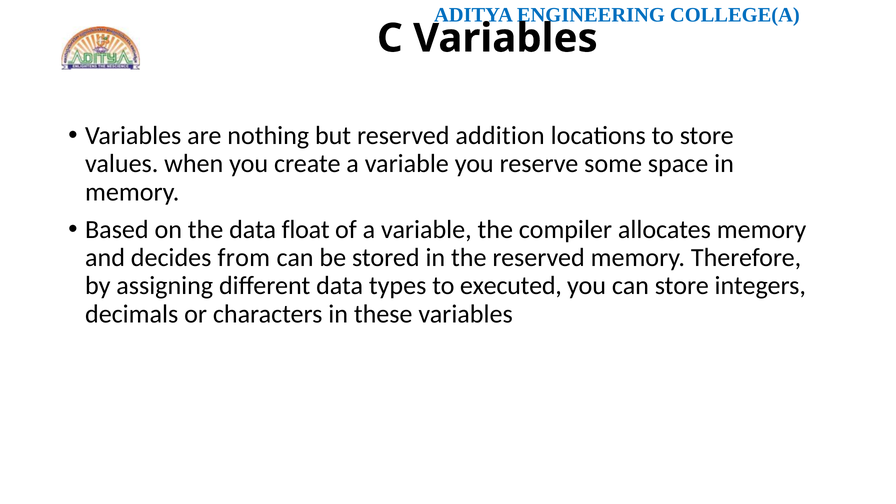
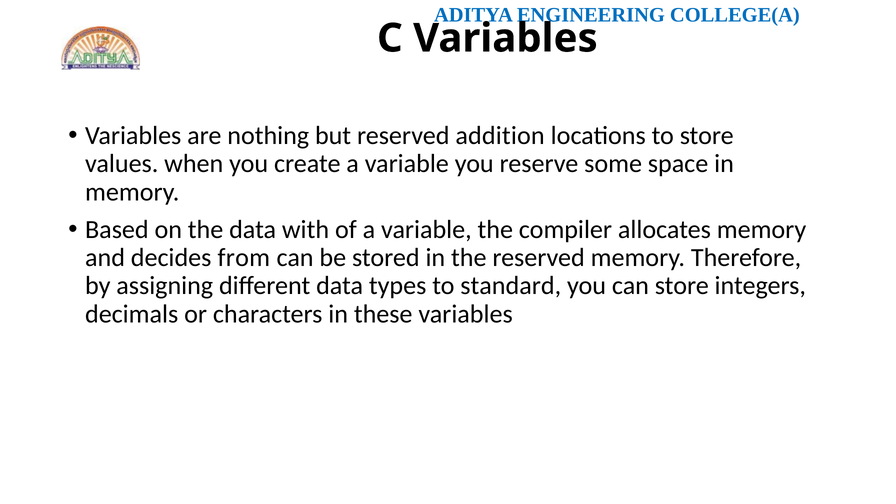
float: float -> with
executed: executed -> standard
